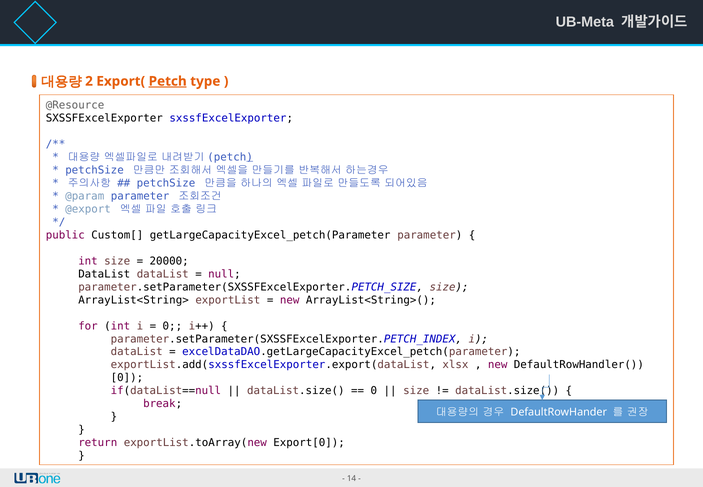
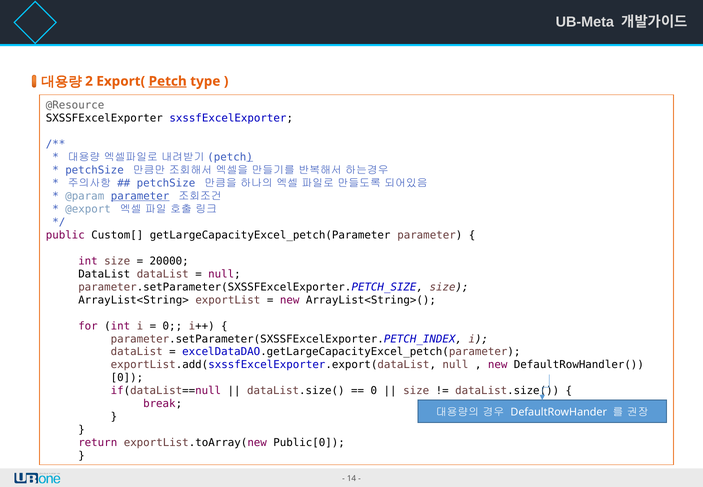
parameter at (140, 196) underline: none -> present
exportList.add(sxssfExcelExporter.export(dataList xlsx: xlsx -> null
Export[0: Export[0 -> Public[0
